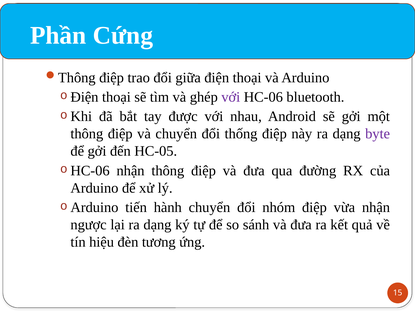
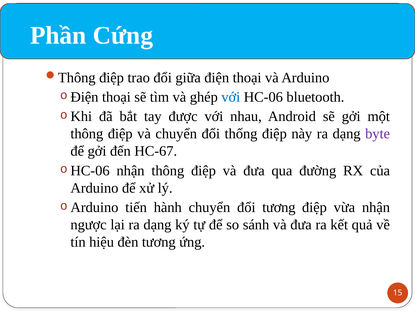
với at (231, 97) colour: purple -> blue
HC-05: HC-05 -> HC-67
đổi nhóm: nhóm -> tương
